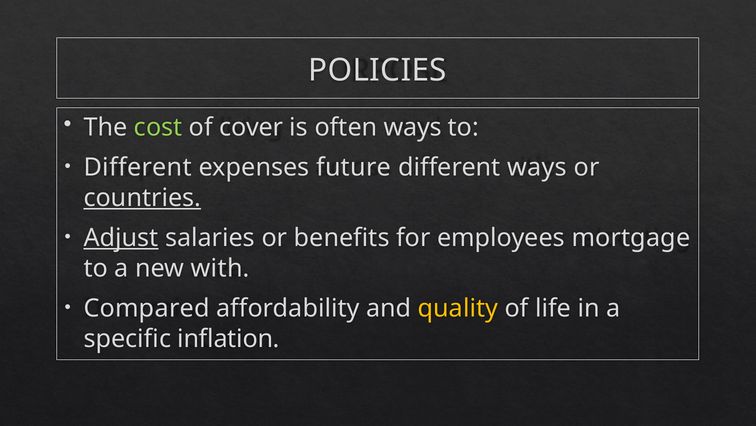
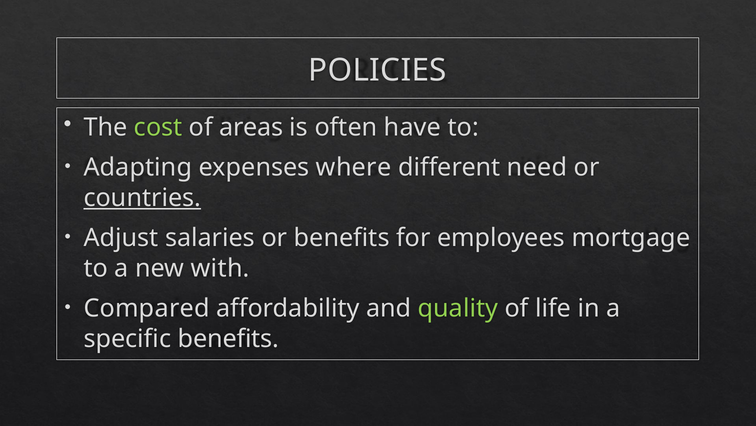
cover: cover -> areas
often ways: ways -> have
Different at (138, 167): Different -> Adapting
future: future -> where
different ways: ways -> need
Adjust underline: present -> none
quality colour: yellow -> light green
specific inflation: inflation -> benefits
